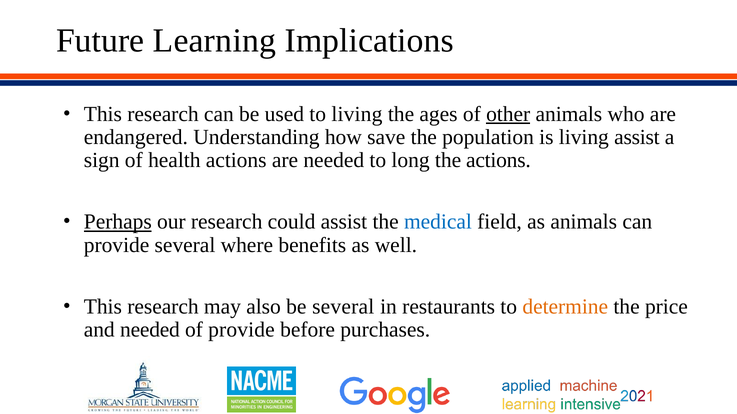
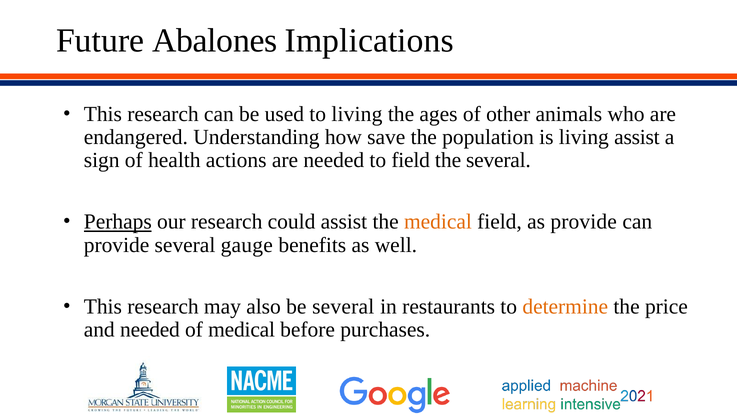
Learning: Learning -> Abalones
other underline: present -> none
to long: long -> field
the actions: actions -> several
medical at (438, 222) colour: blue -> orange
as animals: animals -> provide
where: where -> gauge
of provide: provide -> medical
